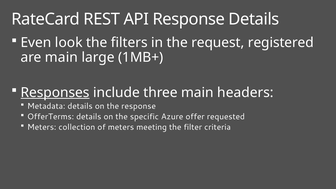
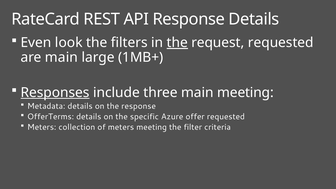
the at (177, 43) underline: none -> present
request registered: registered -> requested
main headers: headers -> meeting
